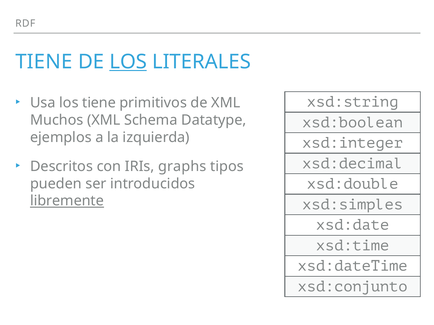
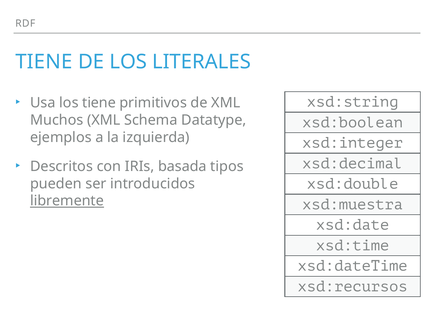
LOS at (128, 62) underline: present -> none
graphs: graphs -> basada
xsd:simples: xsd:simples -> xsd:muestra
xsd:conjunto: xsd:conjunto -> xsd:recursos
